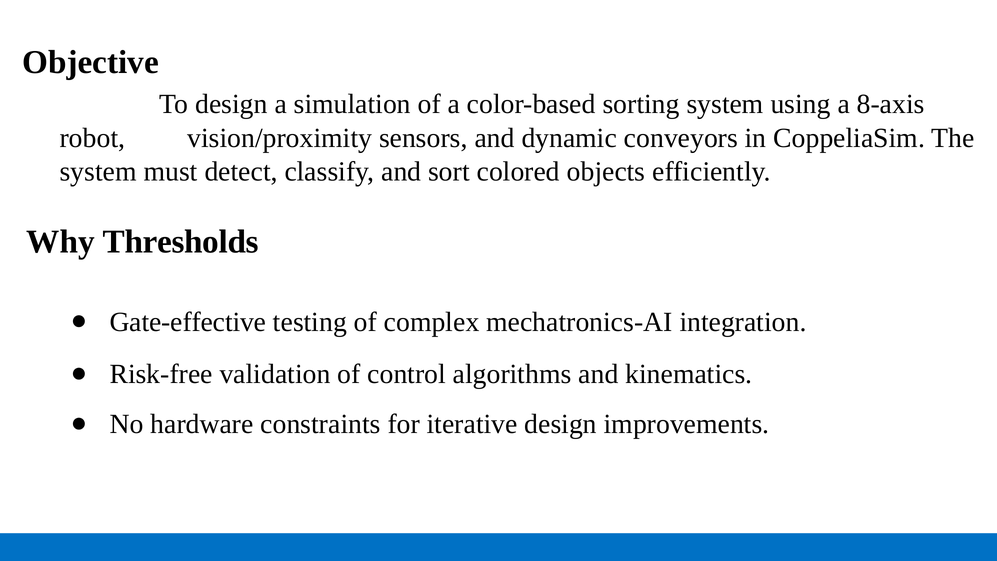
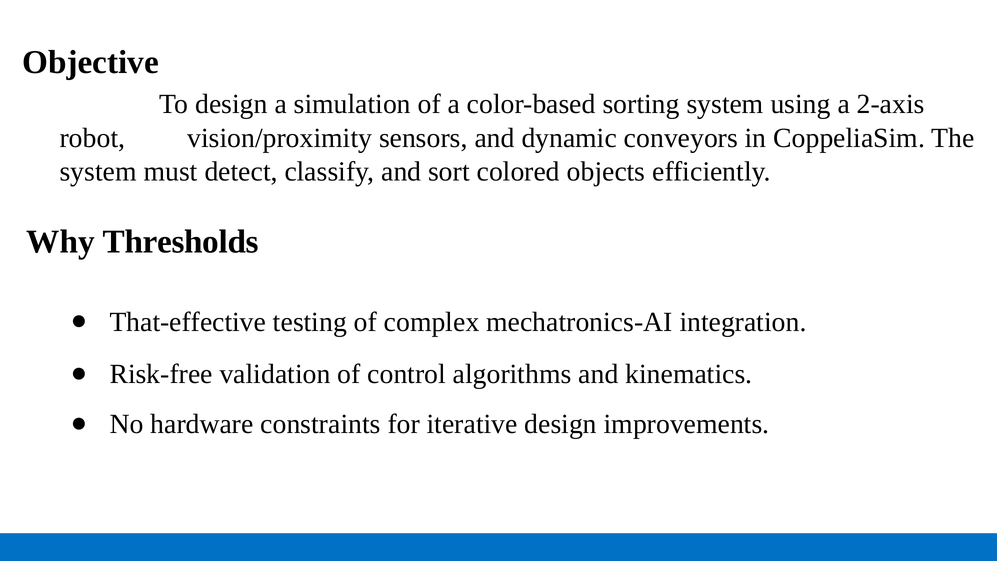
8-axis: 8-axis -> 2-axis
Gate-effective: Gate-effective -> That-effective
